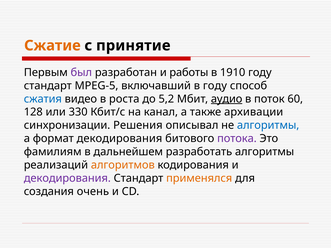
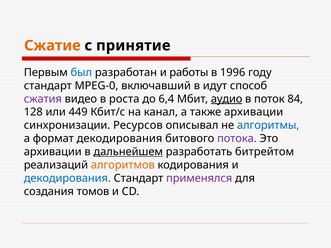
был colour: purple -> blue
1910: 1910 -> 1996
MPEG-5: MPEG-5 -> MPEG-0
в году: году -> идут
сжатия colour: blue -> purple
5,2: 5,2 -> 6,4
60: 60 -> 84
330: 330 -> 449
Решения: Решения -> Ресурсов
фамилиям at (53, 152): фамилиям -> архивации
дальнейшем underline: none -> present
разработать алгоритмы: алгоритмы -> битрейтом
декодирования at (67, 178) colour: purple -> blue
применялся colour: orange -> purple
очень: очень -> томов
